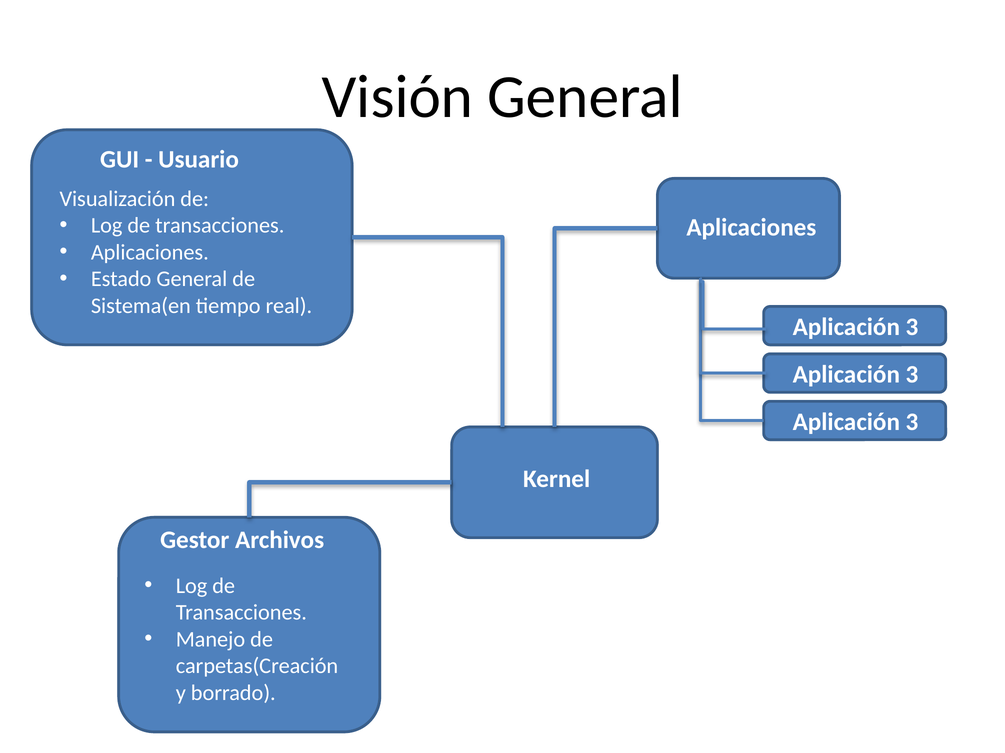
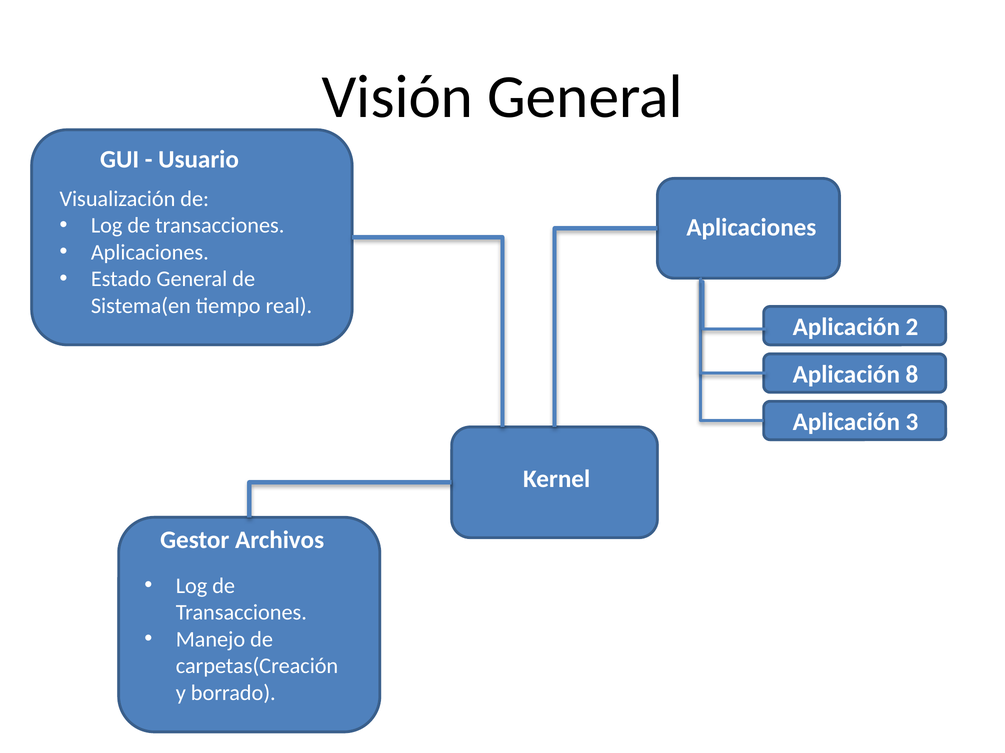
3 at (912, 327): 3 -> 2
3 at (912, 375): 3 -> 8
